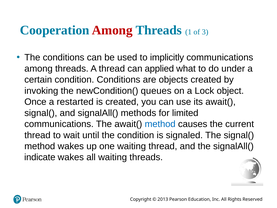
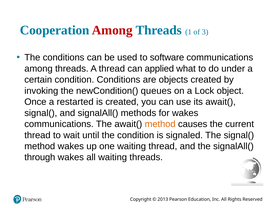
implicitly: implicitly -> software
for limited: limited -> wakes
method at (160, 124) colour: blue -> orange
indicate: indicate -> through
